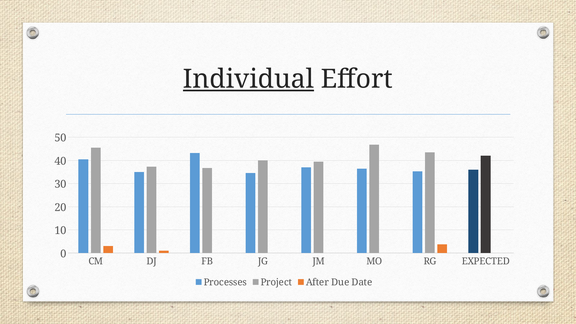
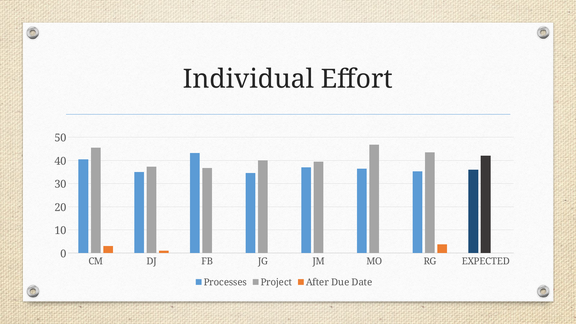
Individual underline: present -> none
